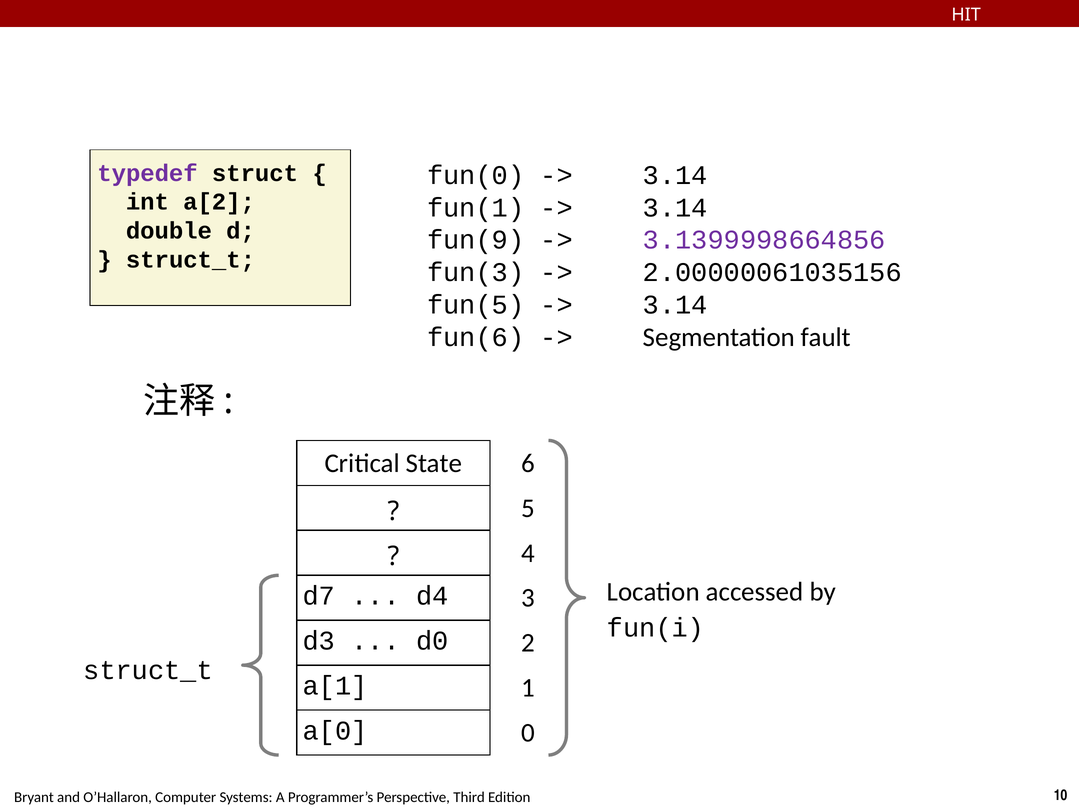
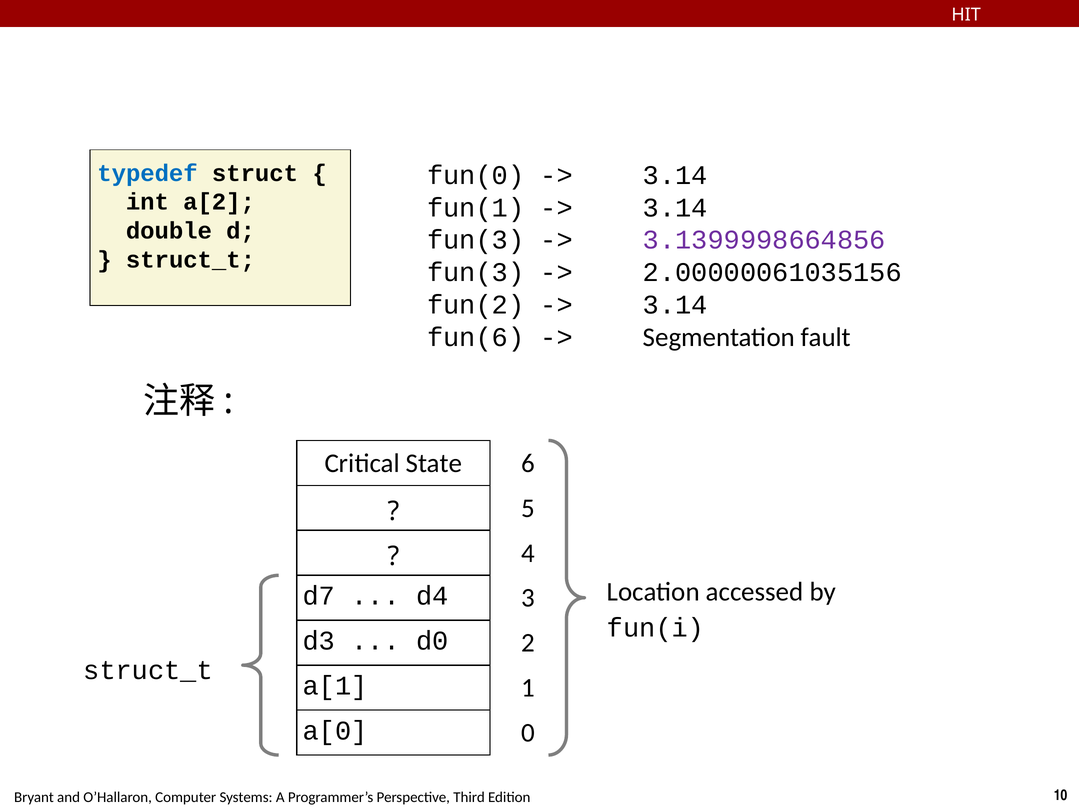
typedef colour: purple -> blue
fun(9 at (476, 240): fun(9 -> fun(3
fun(5: fun(5 -> fun(2
